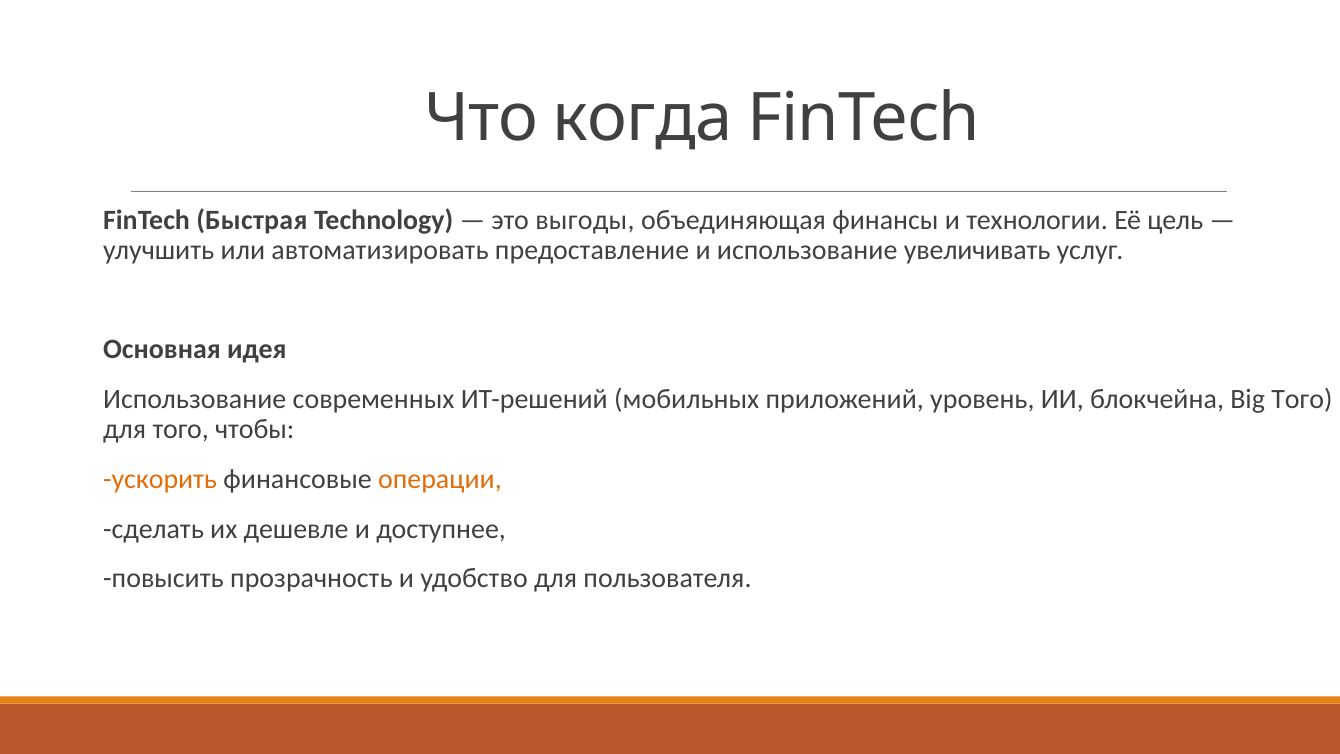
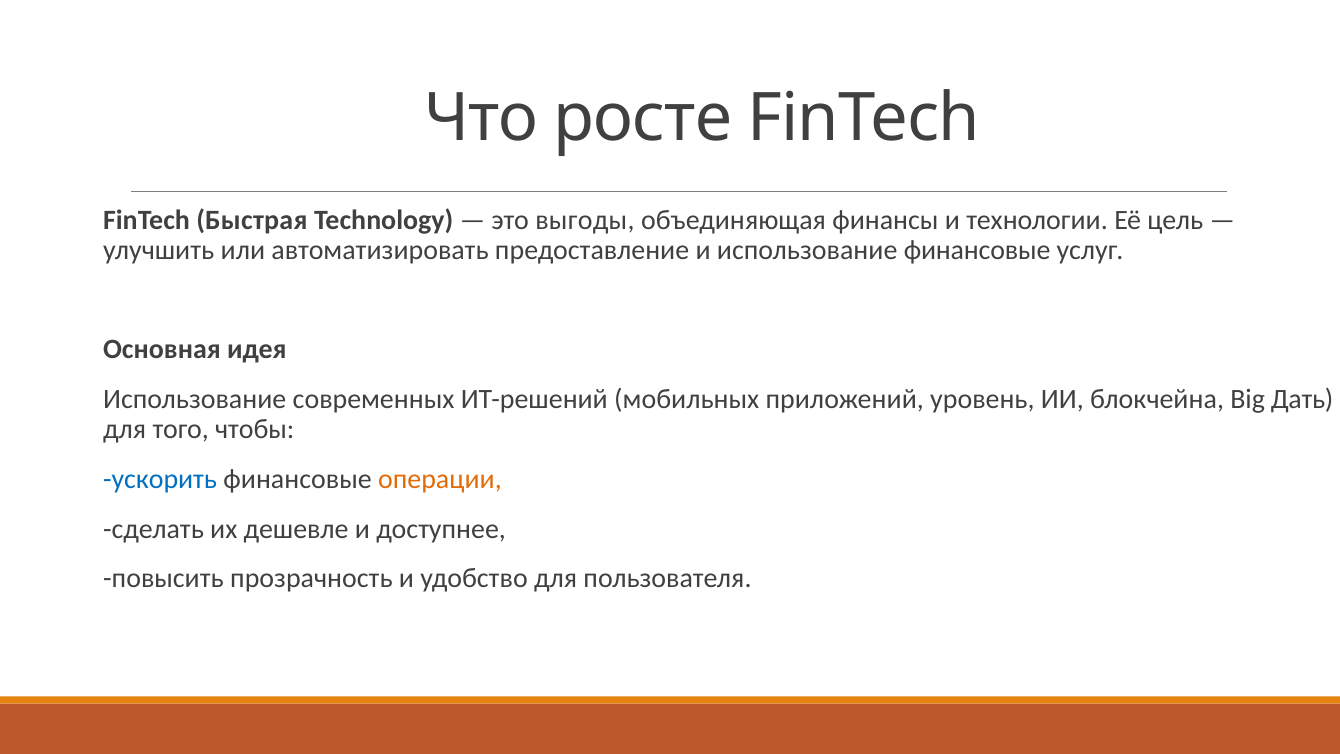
когда: когда -> росте
использование увеличивать: увеличивать -> финансовые
Big Того: Того -> Дать
ускорить colour: orange -> blue
